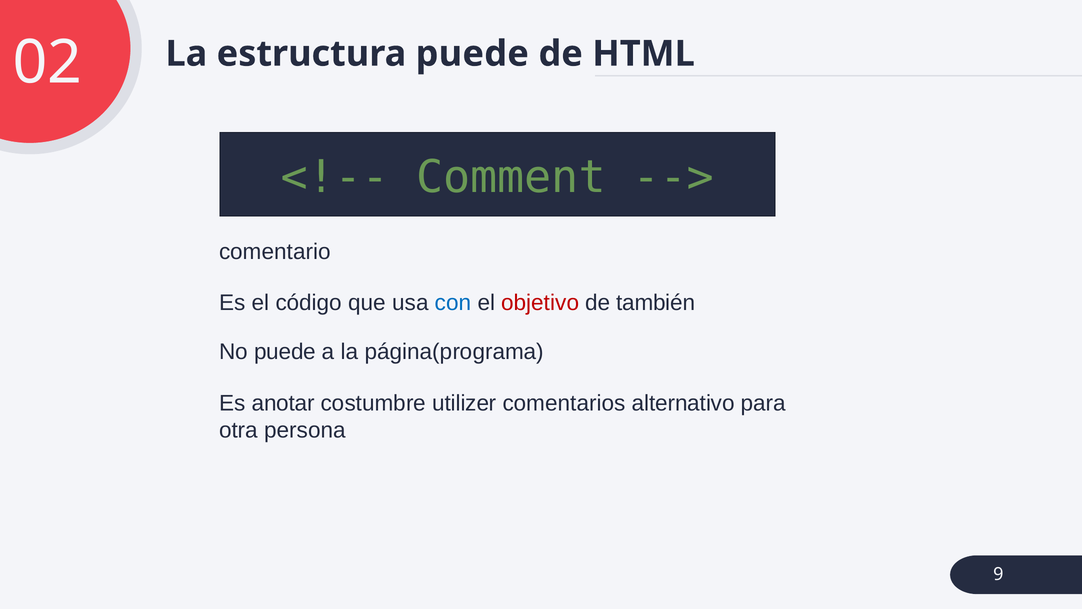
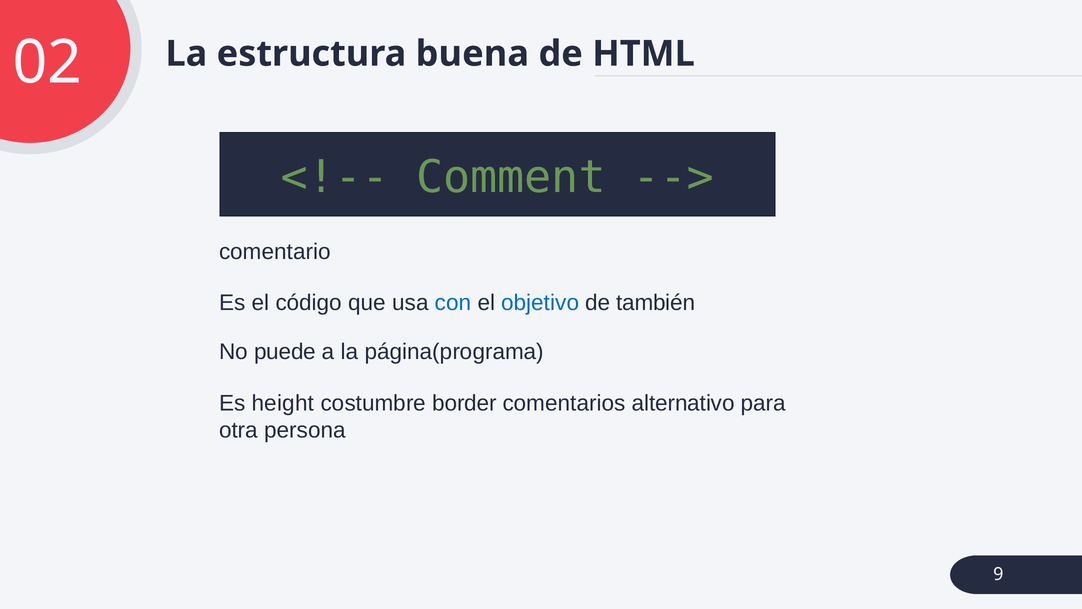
estructura puede: puede -> buena
objetivo colour: red -> blue
anotar: anotar -> height
utilizer: utilizer -> border
